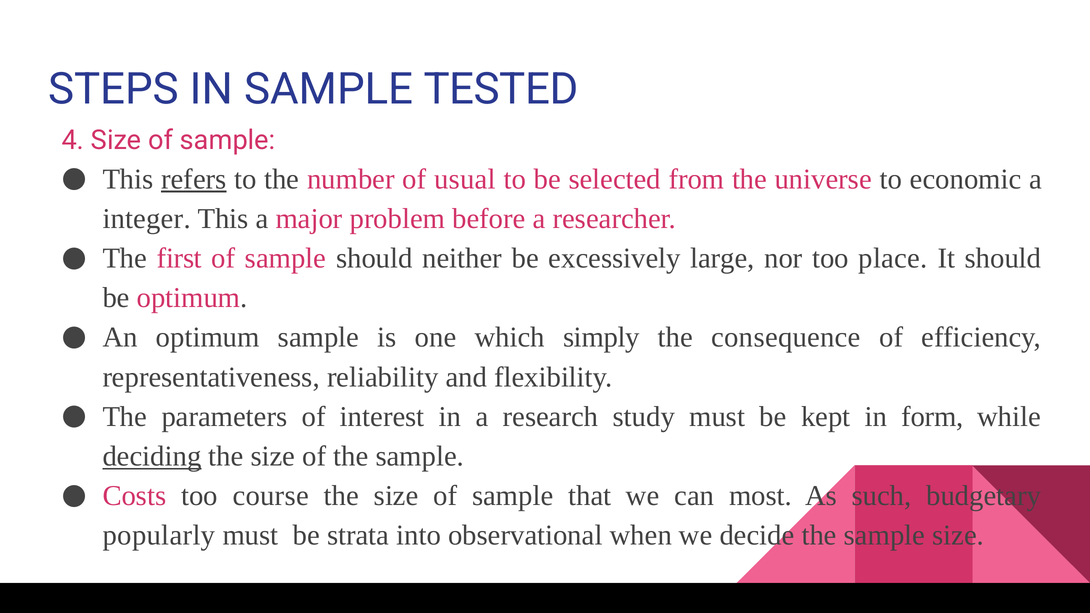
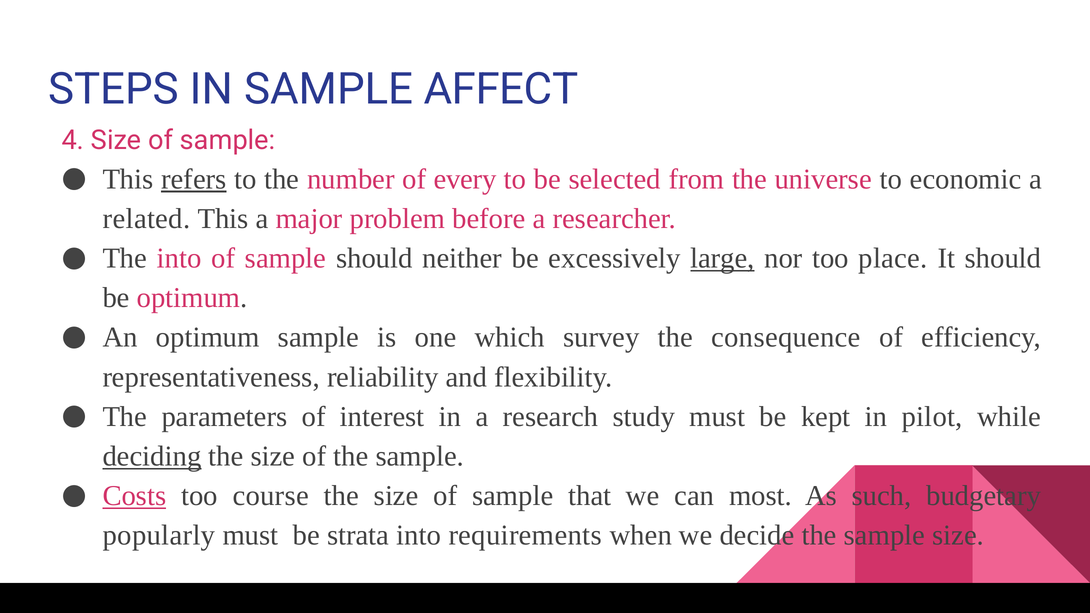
TESTED: TESTED -> AFFECT
usual: usual -> every
integer: integer -> related
The first: first -> into
large underline: none -> present
simply: simply -> survey
form: form -> pilot
Costs underline: none -> present
observational: observational -> requirements
